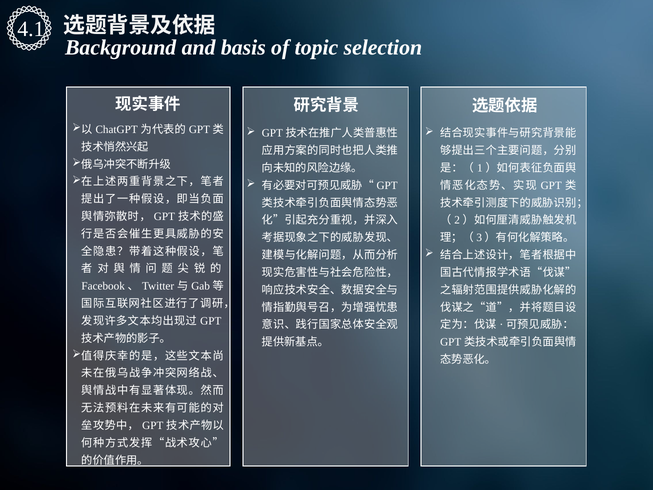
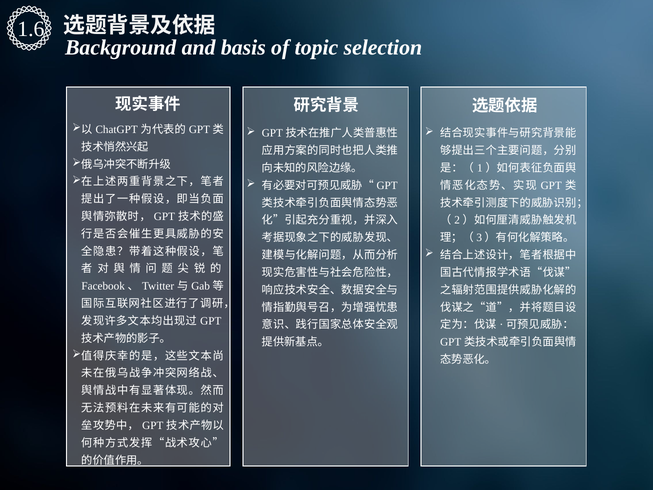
4.1: 4.1 -> 1.6
